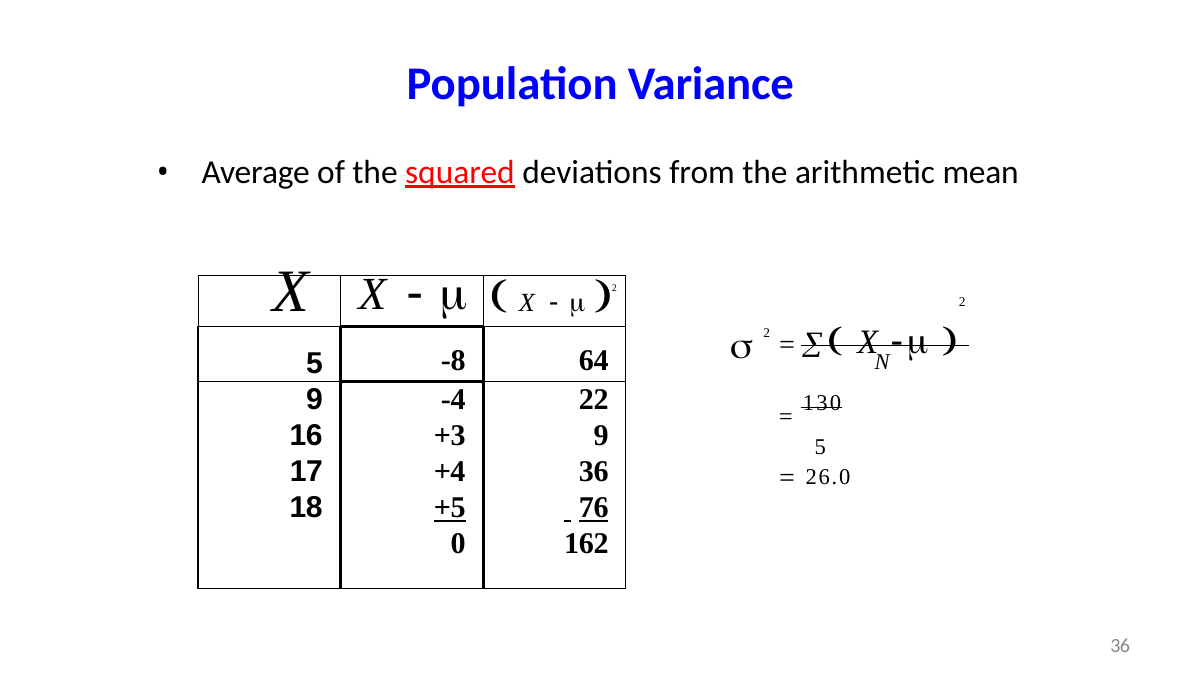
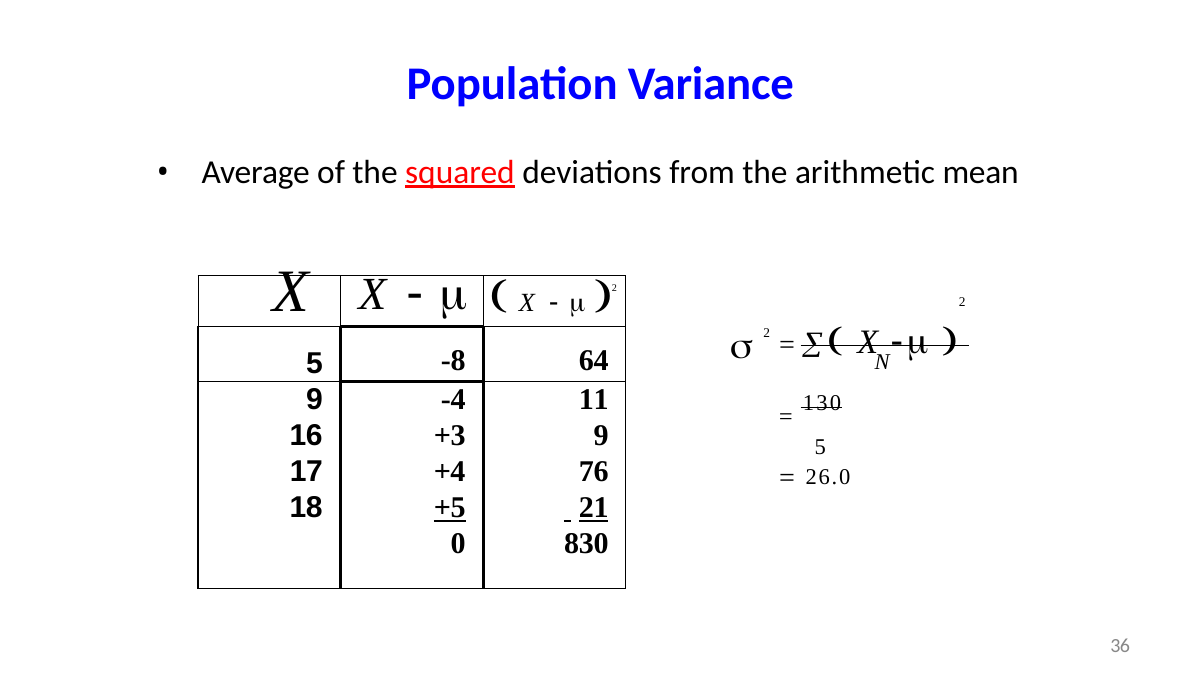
22: 22 -> 11
+4 36: 36 -> 76
76: 76 -> 21
162: 162 -> 830
